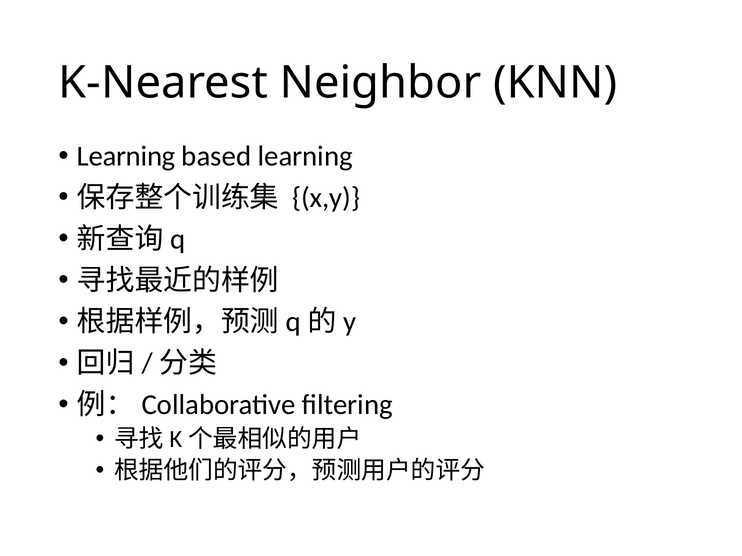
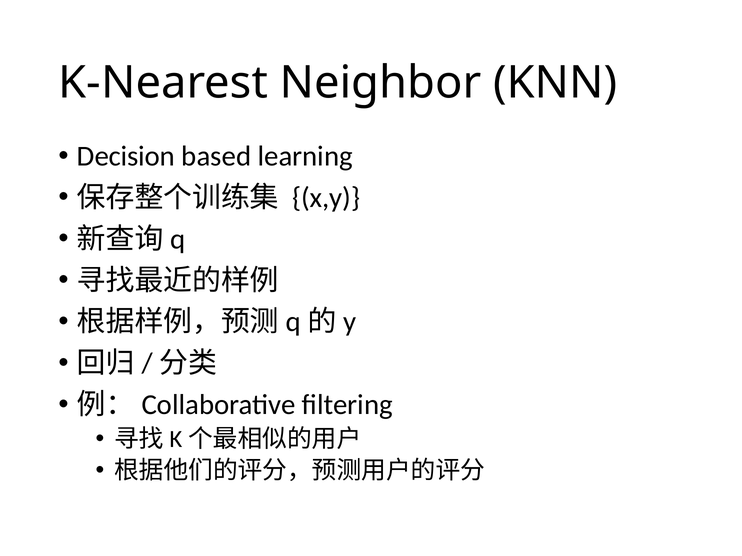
Learning at (126, 156): Learning -> Decision
